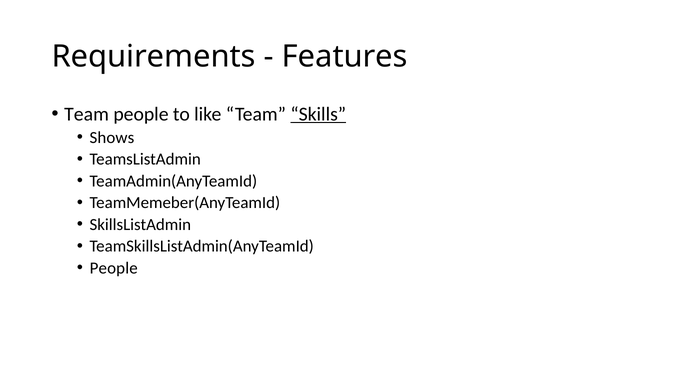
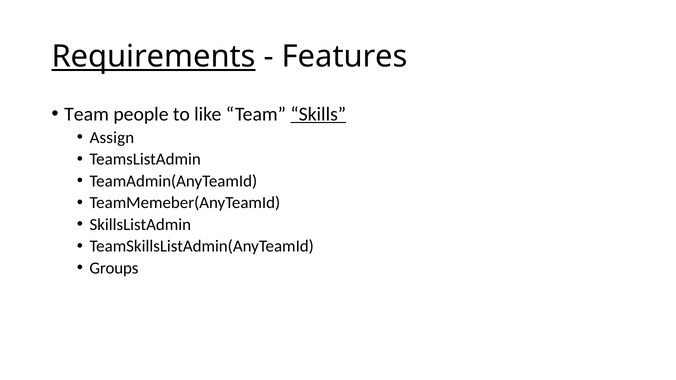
Requirements underline: none -> present
Shows: Shows -> Assign
People at (114, 268): People -> Groups
